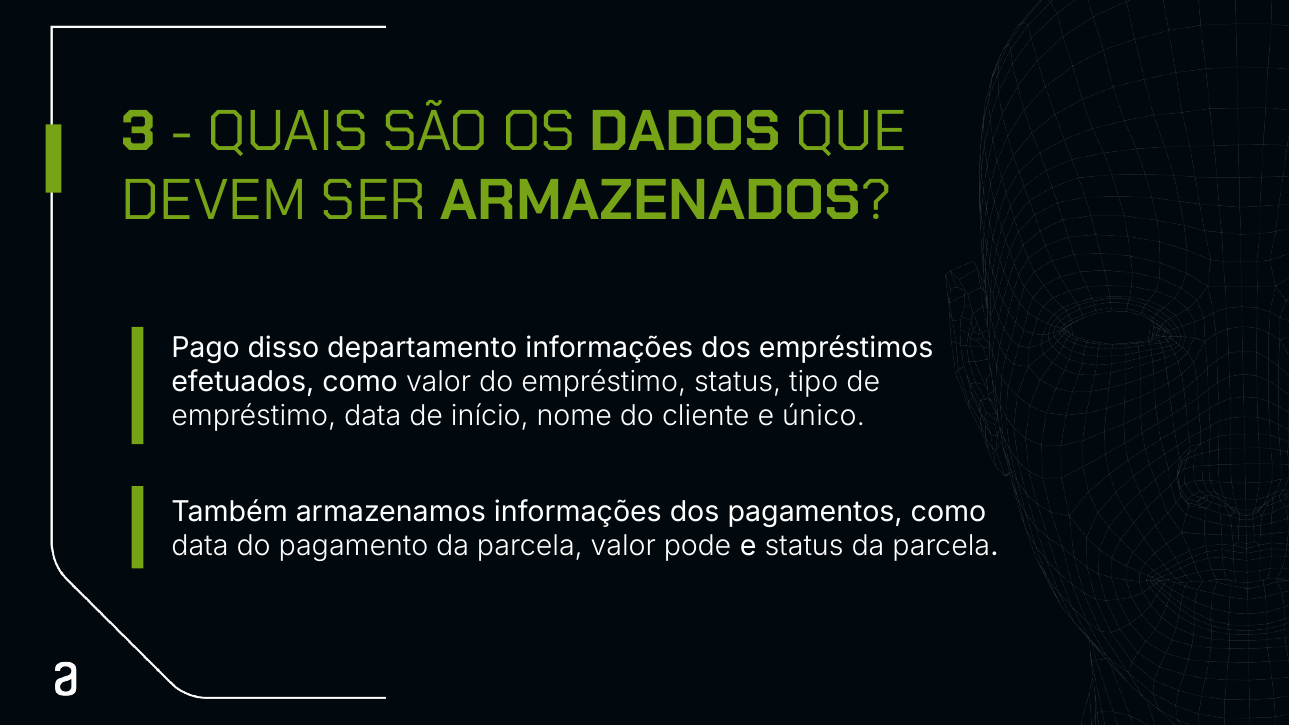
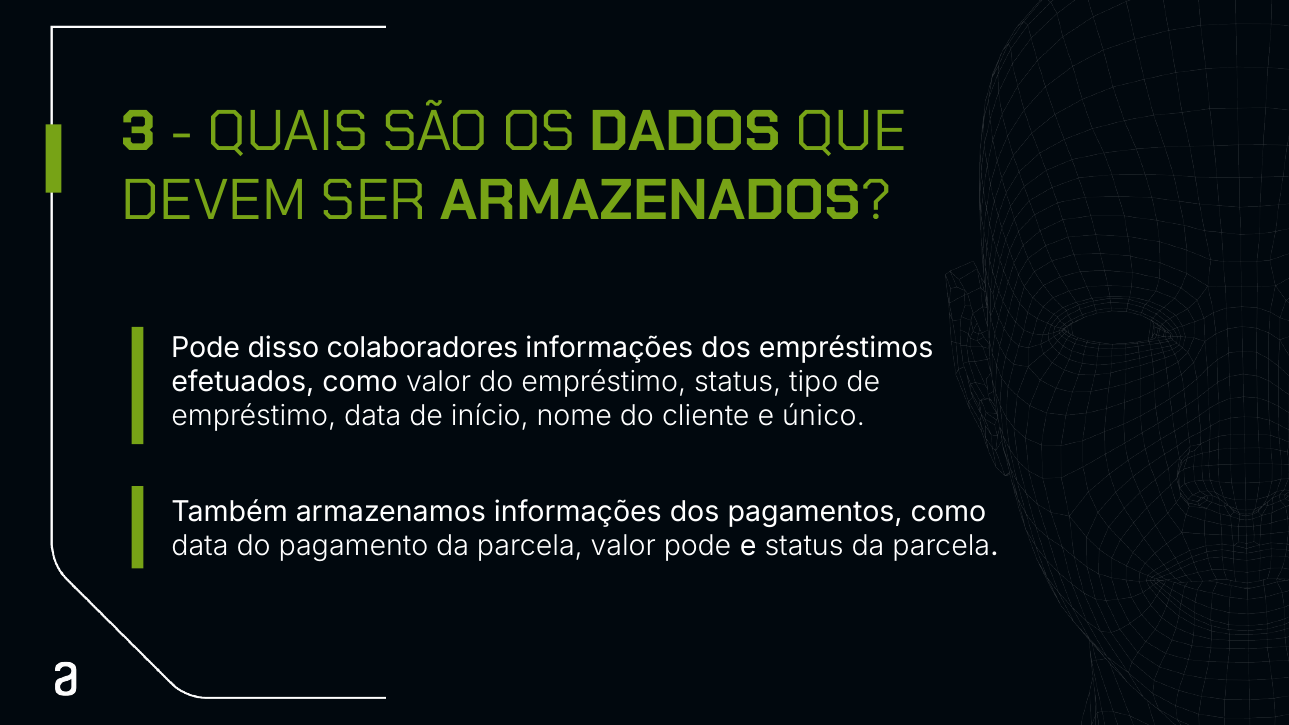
Pago at (206, 348): Pago -> Pode
departamento: departamento -> colaboradores
